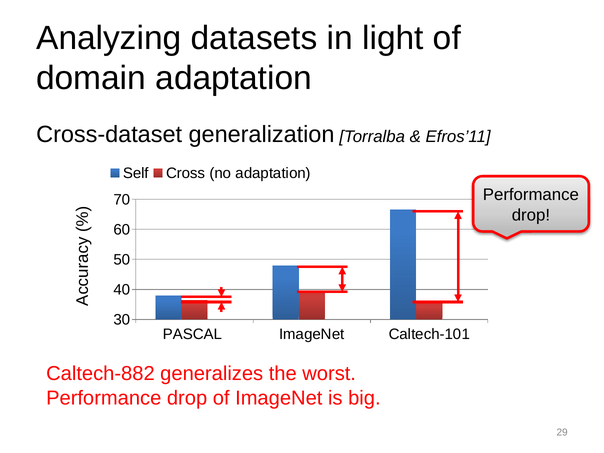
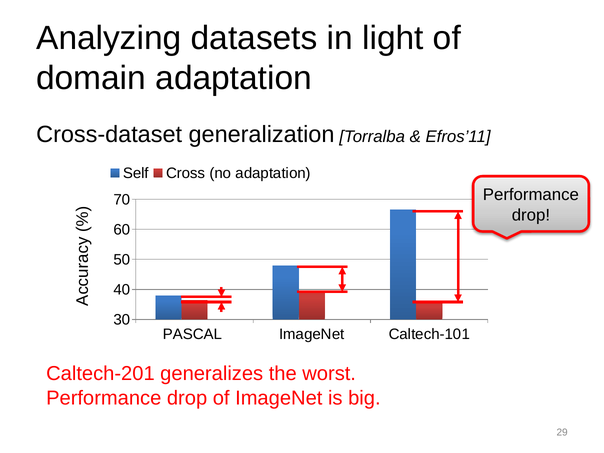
Caltech-882: Caltech-882 -> Caltech-201
